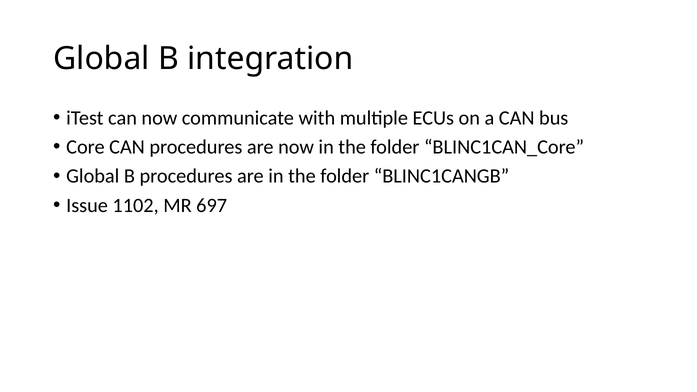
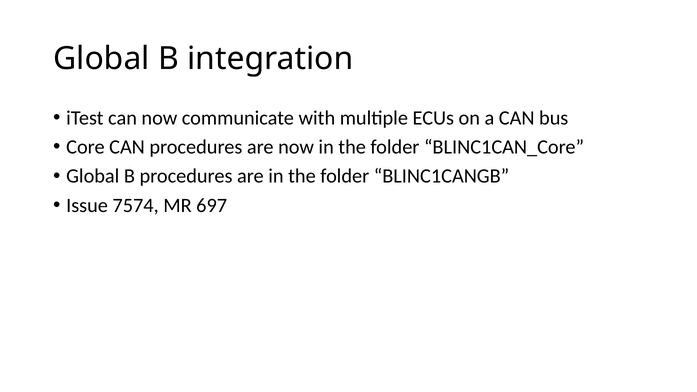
1102: 1102 -> 7574
